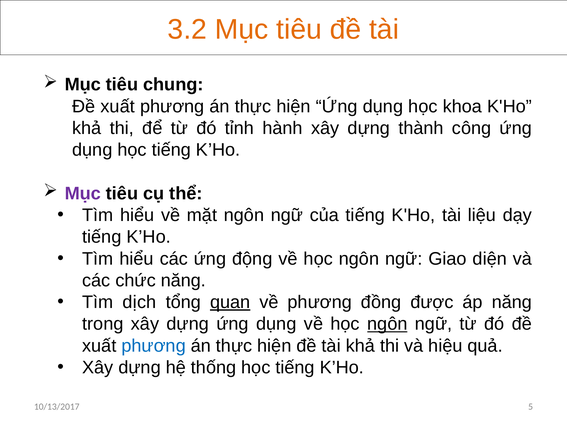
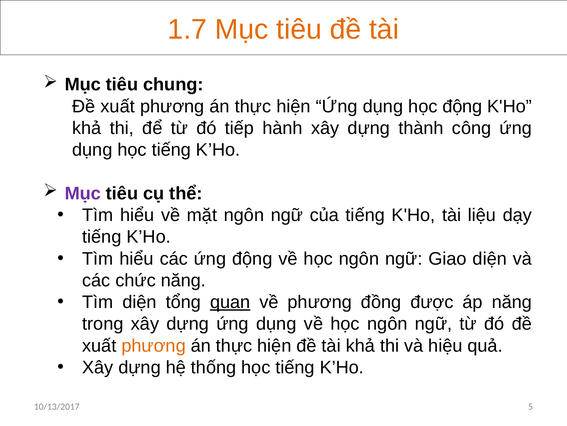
3.2: 3.2 -> 1.7
học khoa: khoa -> động
tỉnh: tỉnh -> tiếp
Tìm dịch: dịch -> diện
ngôn at (387, 323) underline: present -> none
phương at (154, 345) colour: blue -> orange
